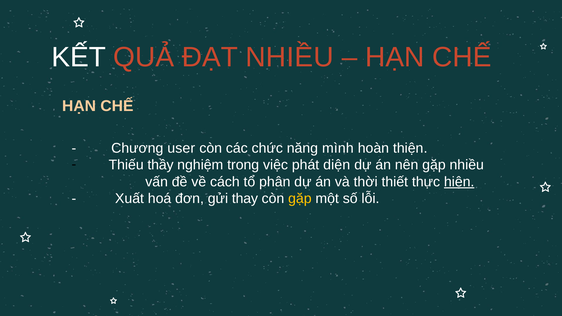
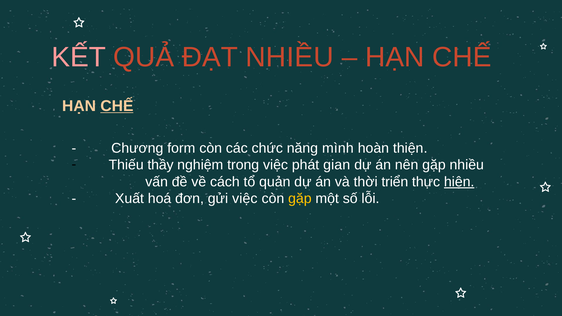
KẾT colour: white -> pink
CHẾ at (117, 106) underline: none -> present
user: user -> form
diện: diện -> gian
phân: phân -> quản
thiết: thiết -> triển
gửi thay: thay -> việc
